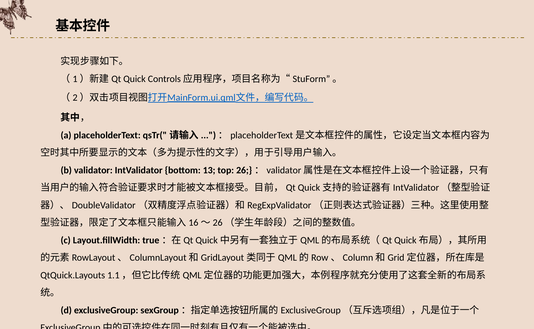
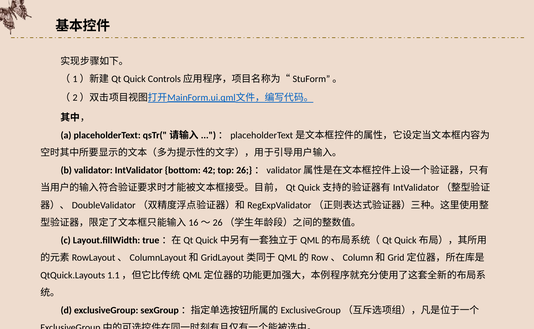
13: 13 -> 42
